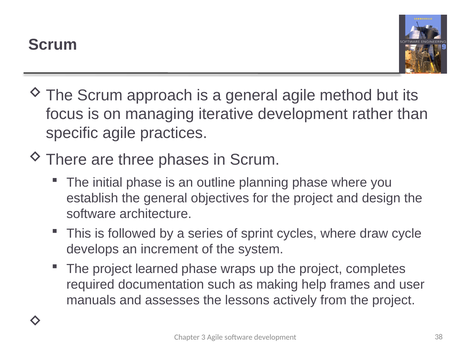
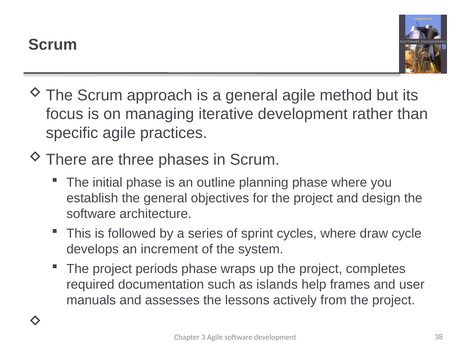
learned: learned -> periods
making: making -> islands
